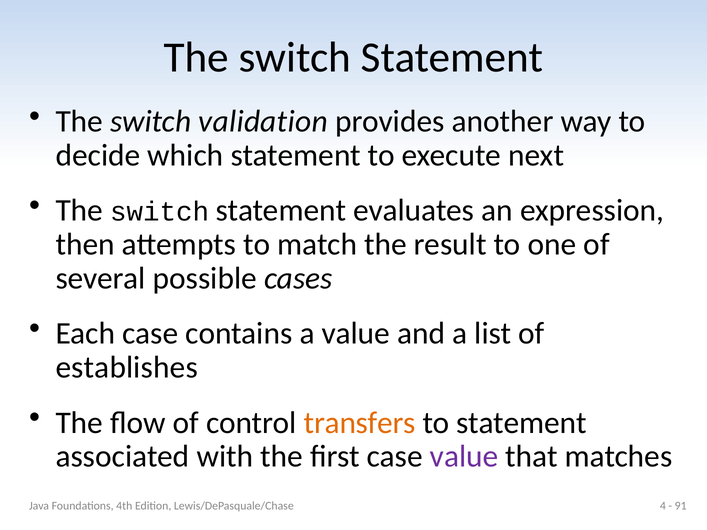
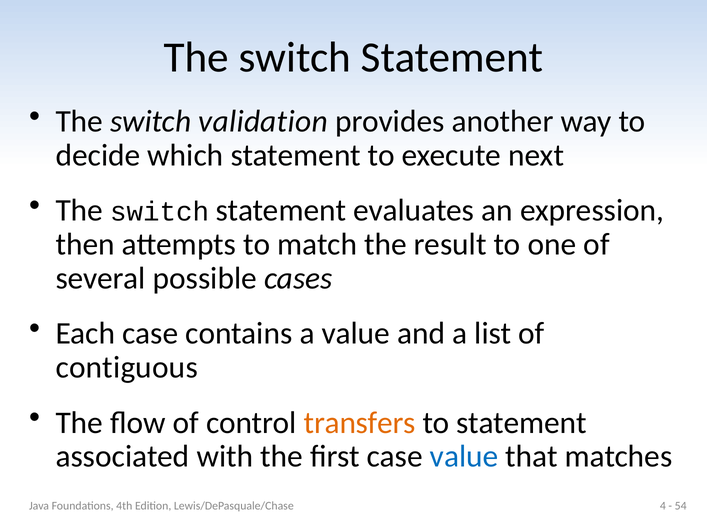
establishes: establishes -> contiguous
value at (464, 457) colour: purple -> blue
91: 91 -> 54
